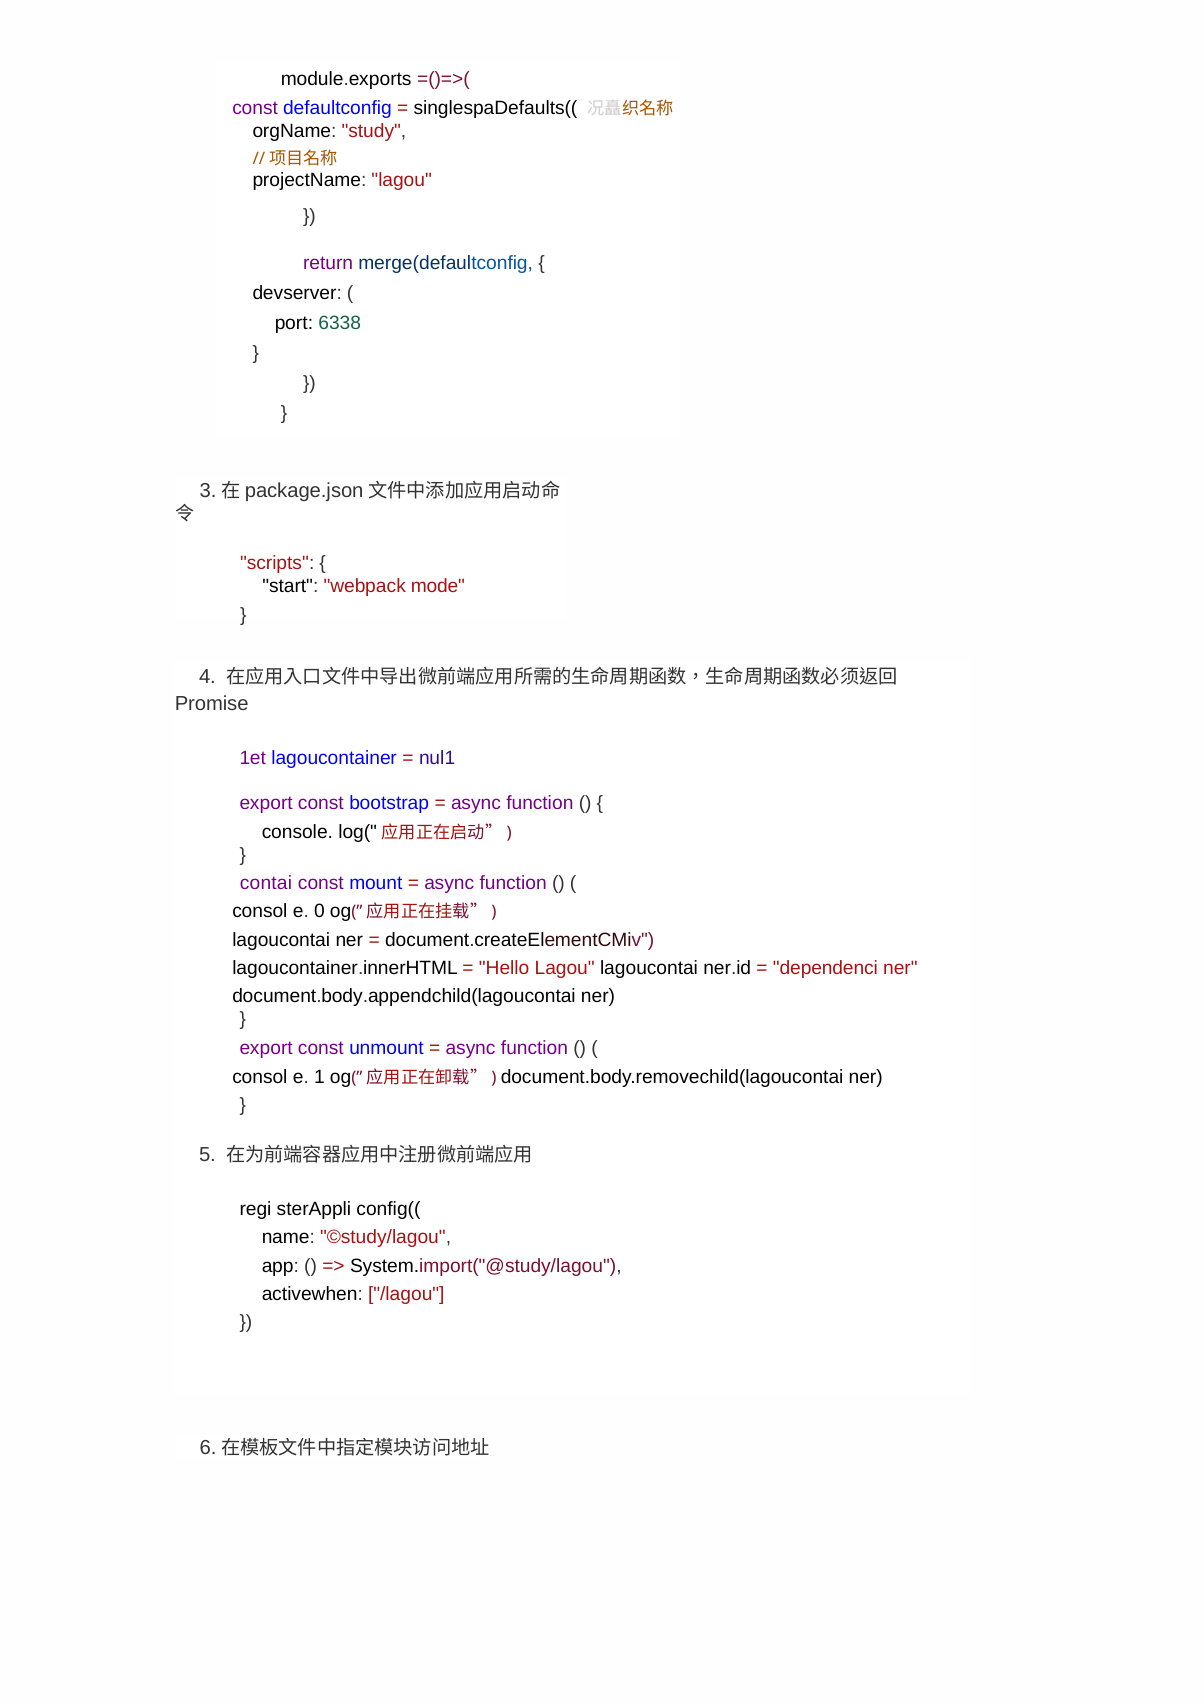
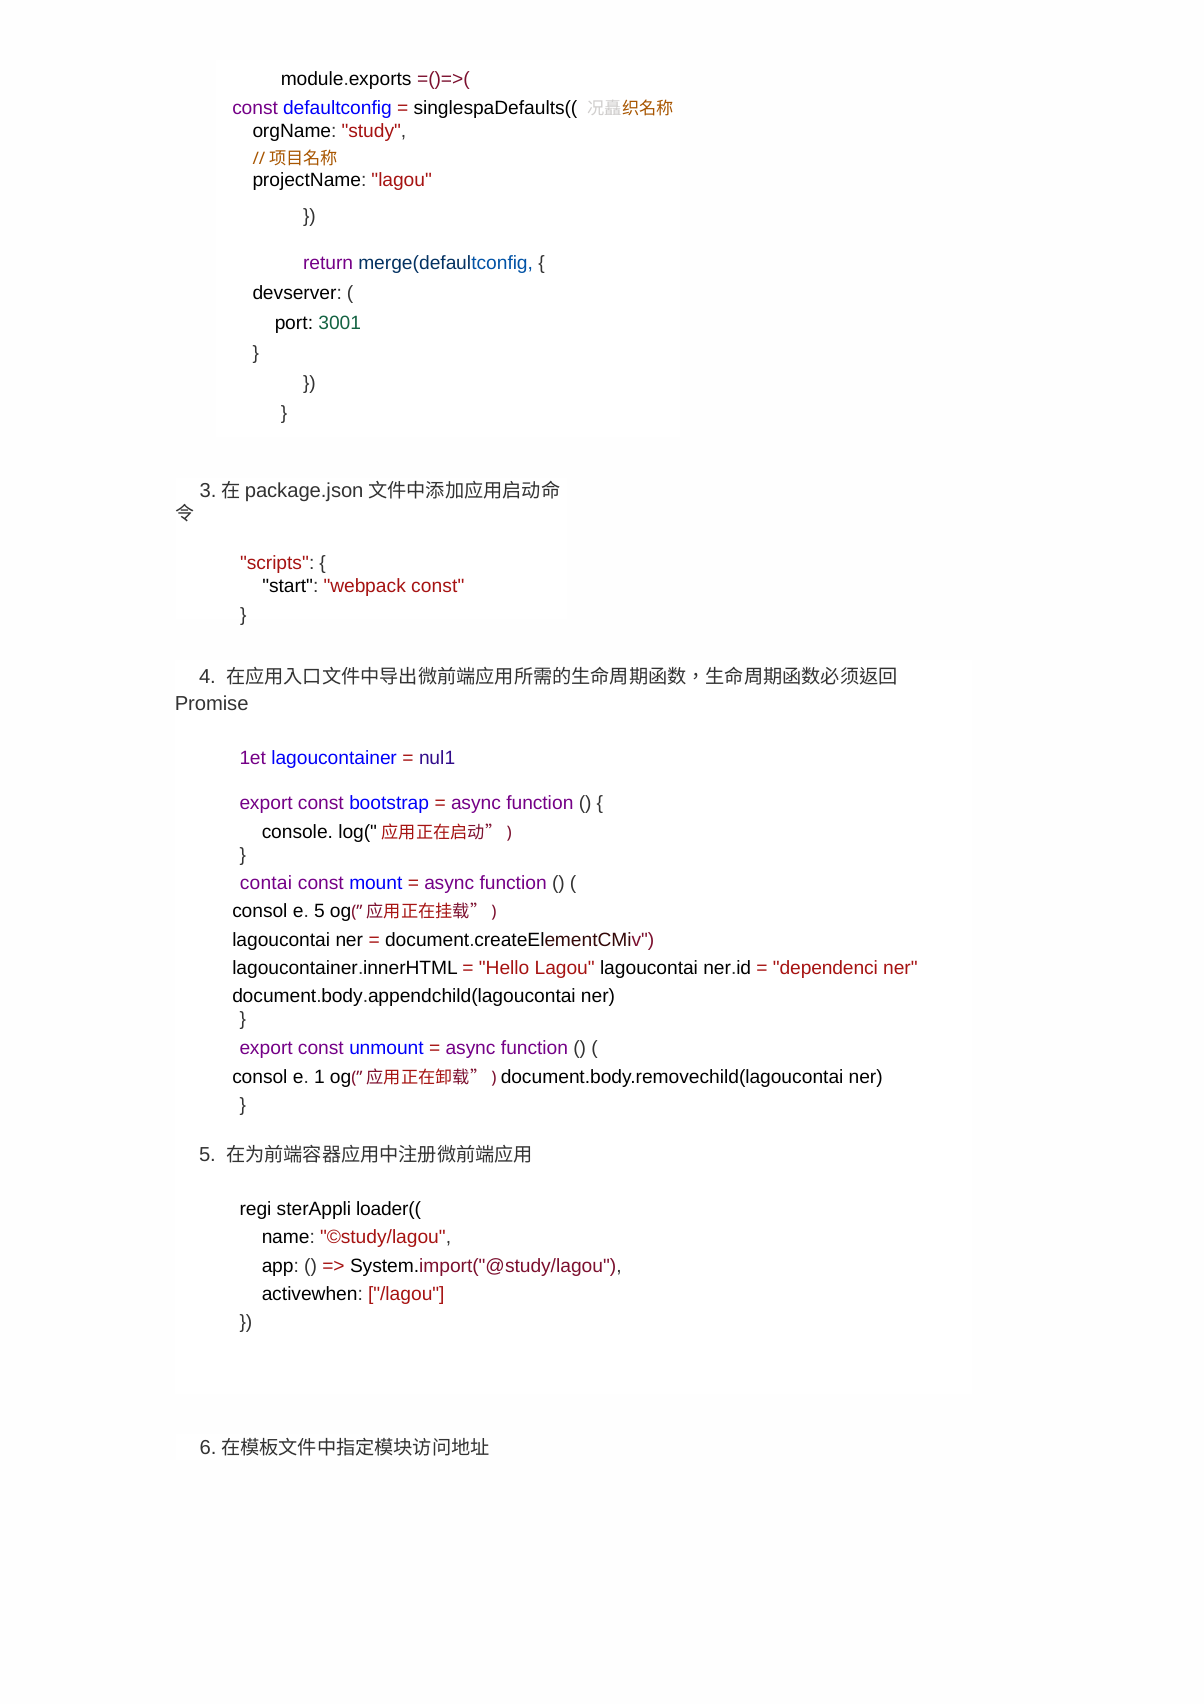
6338: 6338 -> 3001
webpack mode: mode -> const
e 0: 0 -> 5
config((: config(( -> loader((
